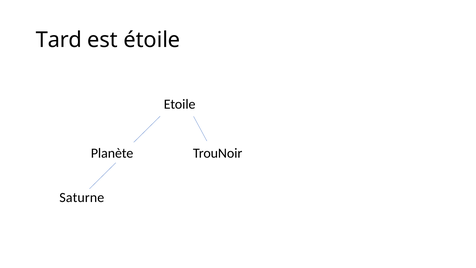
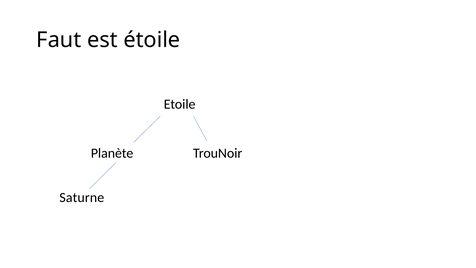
Tard: Tard -> Faut
